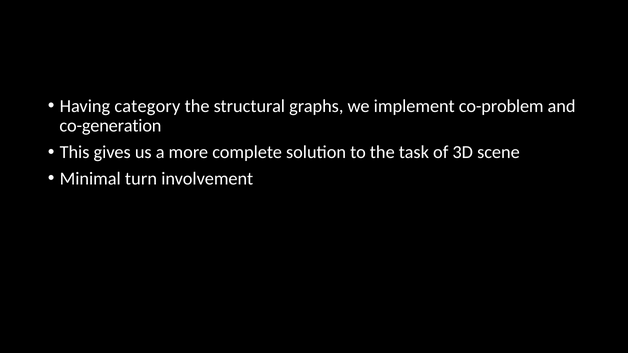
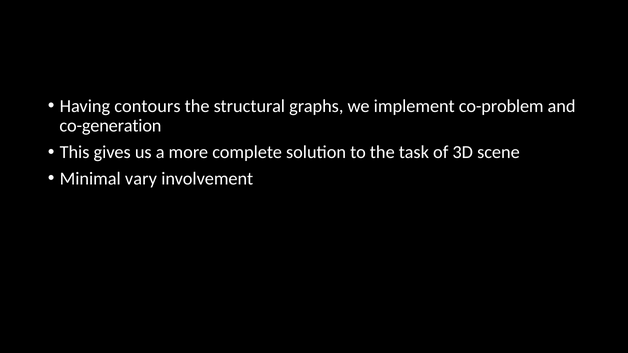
category: category -> contours
turn: turn -> vary
